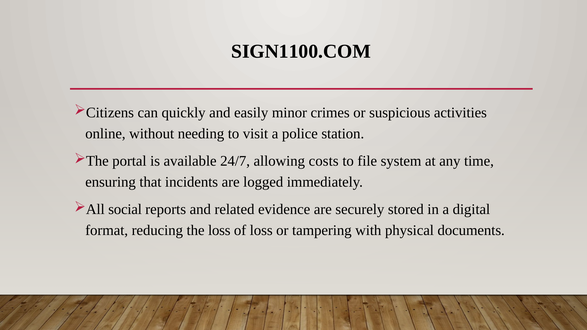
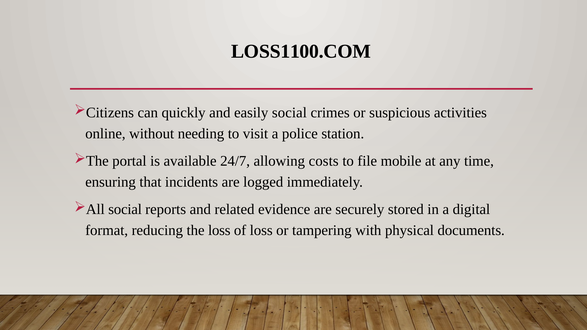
SIGN1100.COM: SIGN1100.COM -> LOSS1100.COM
easily minor: minor -> social
system: system -> mobile
